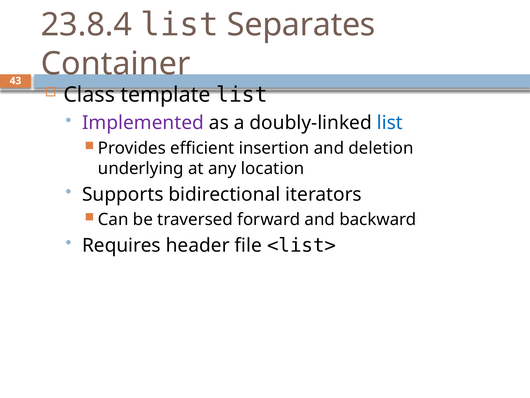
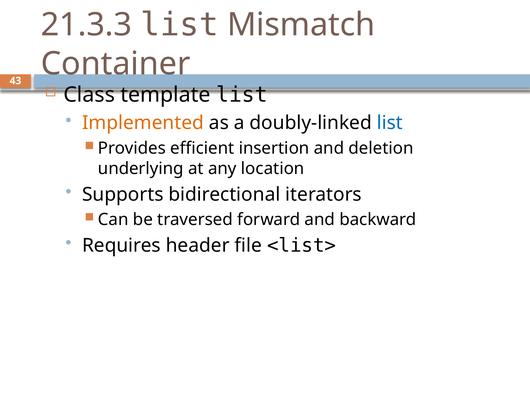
23.8.4: 23.8.4 -> 21.3.3
Separates: Separates -> Mismatch
Implemented colour: purple -> orange
